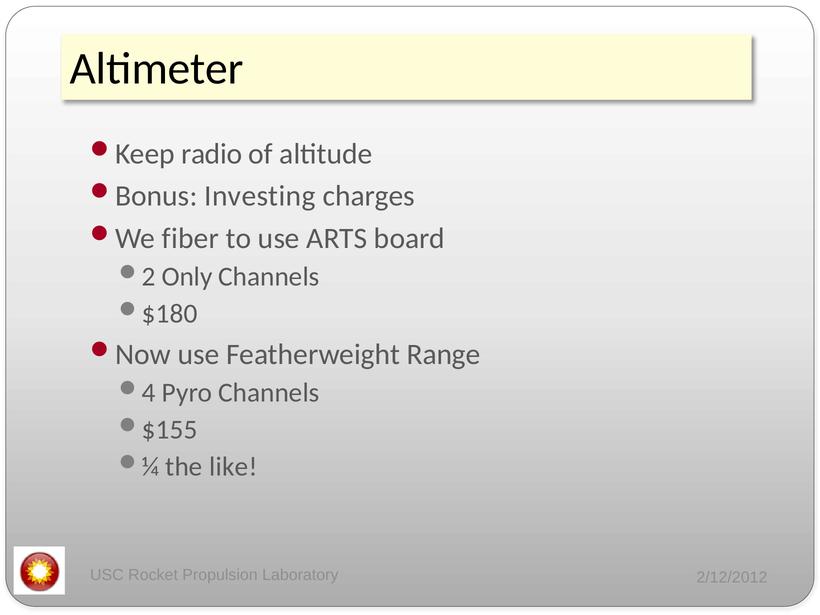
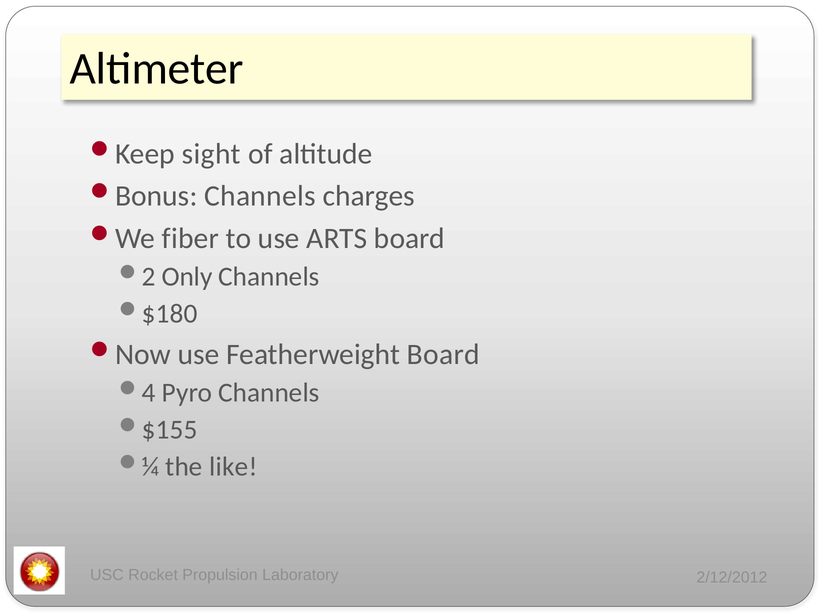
radio: radio -> sight
Investing at (260, 196): Investing -> Channels
Featherweight Range: Range -> Board
